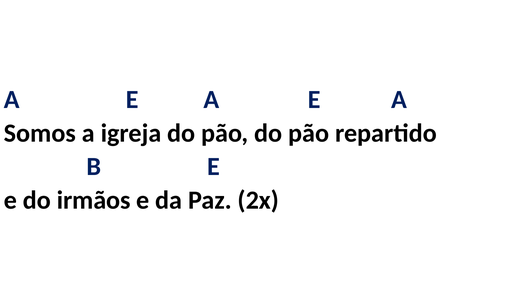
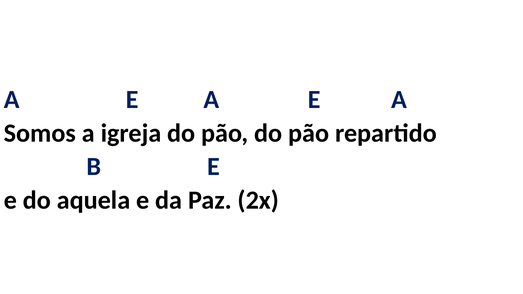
irmãos: irmãos -> aquela
